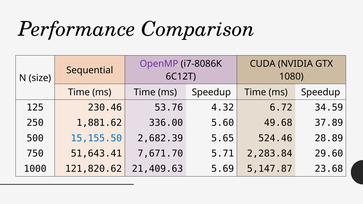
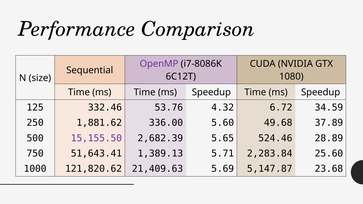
230.46: 230.46 -> 332.46
15,155.50 colour: blue -> purple
7,671.70: 7,671.70 -> 1,389.13
29.60: 29.60 -> 25.60
